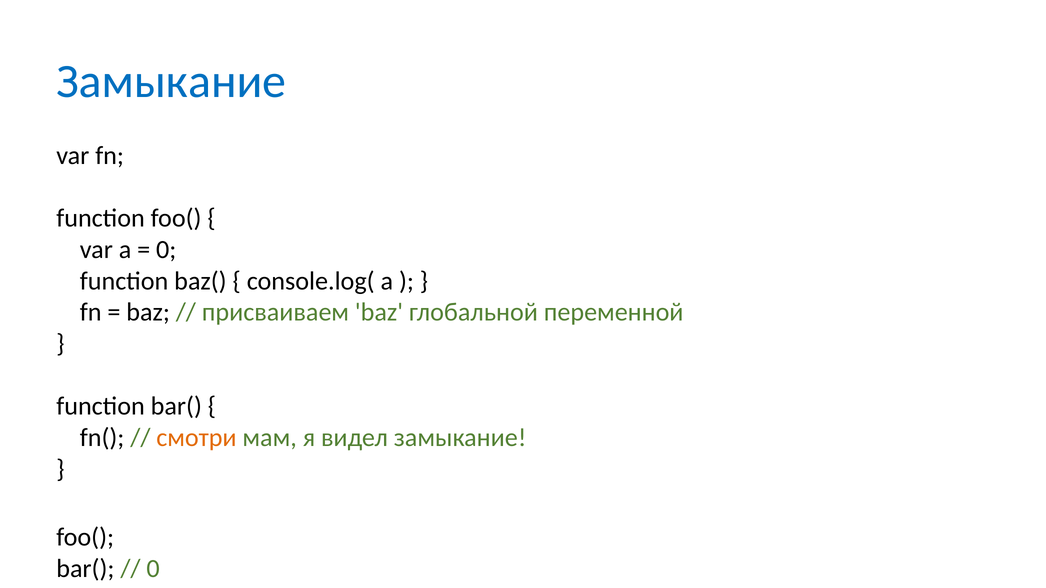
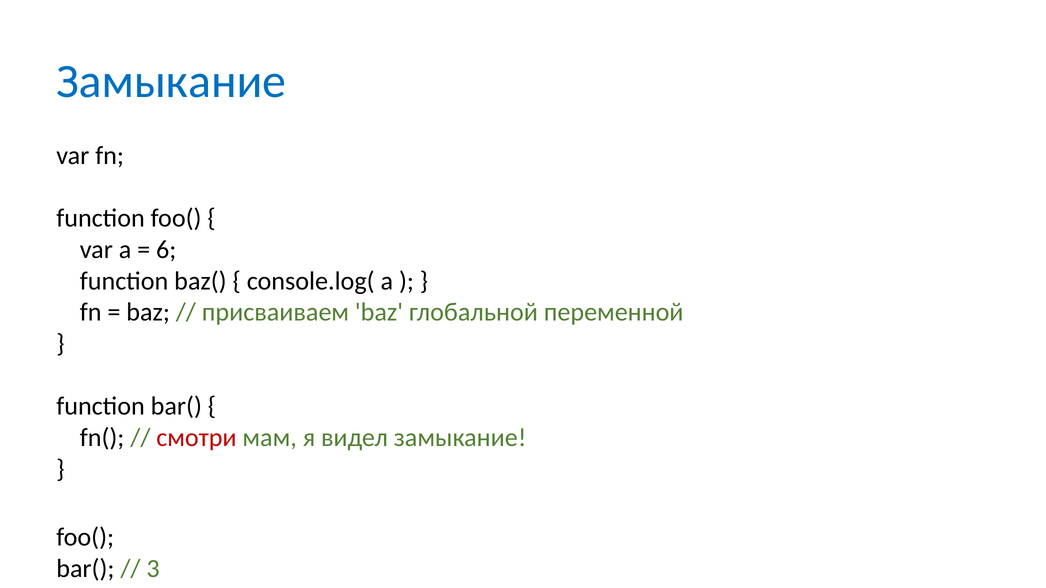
0 at (166, 250): 0 -> 6
смотри colour: orange -> red
0 at (153, 569): 0 -> 3
